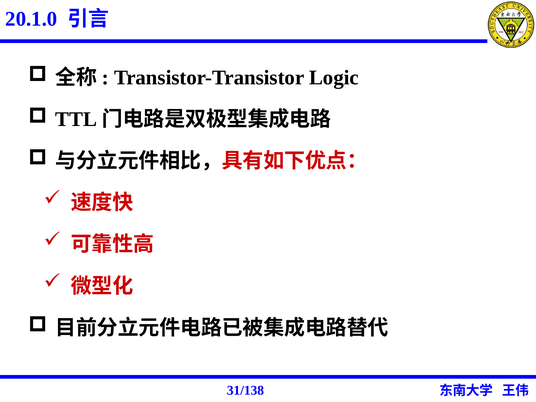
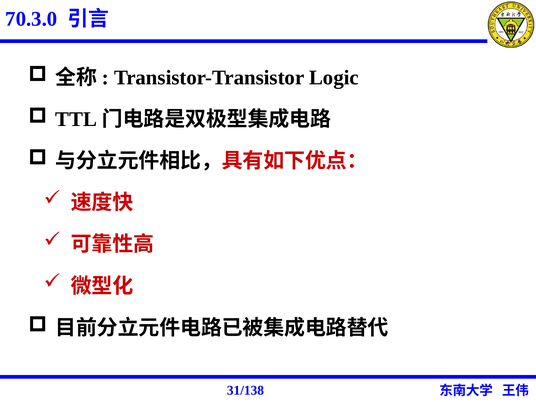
20.1.0: 20.1.0 -> 70.3.0
